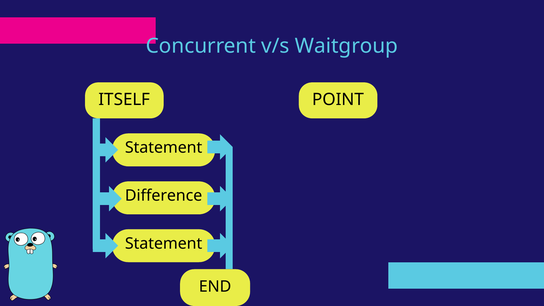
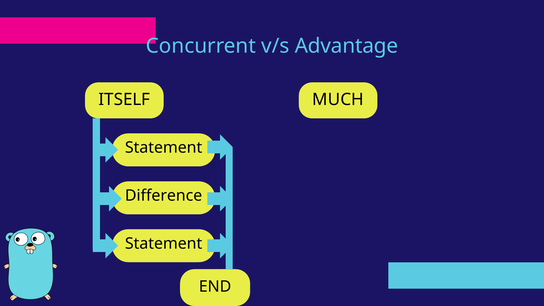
Waitgroup: Waitgroup -> Advantage
POINT: POINT -> MUCH
